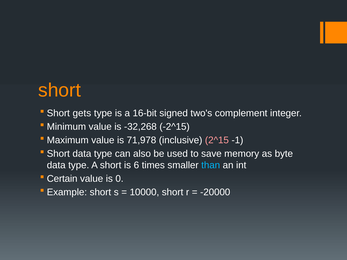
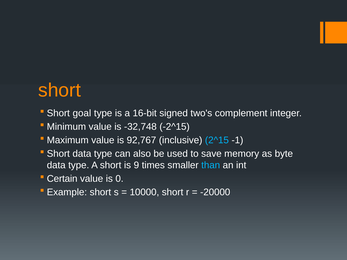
gets: gets -> goal
-32,268: -32,268 -> -32,748
71,978: 71,978 -> 92,767
2^15 colour: pink -> light blue
6: 6 -> 9
